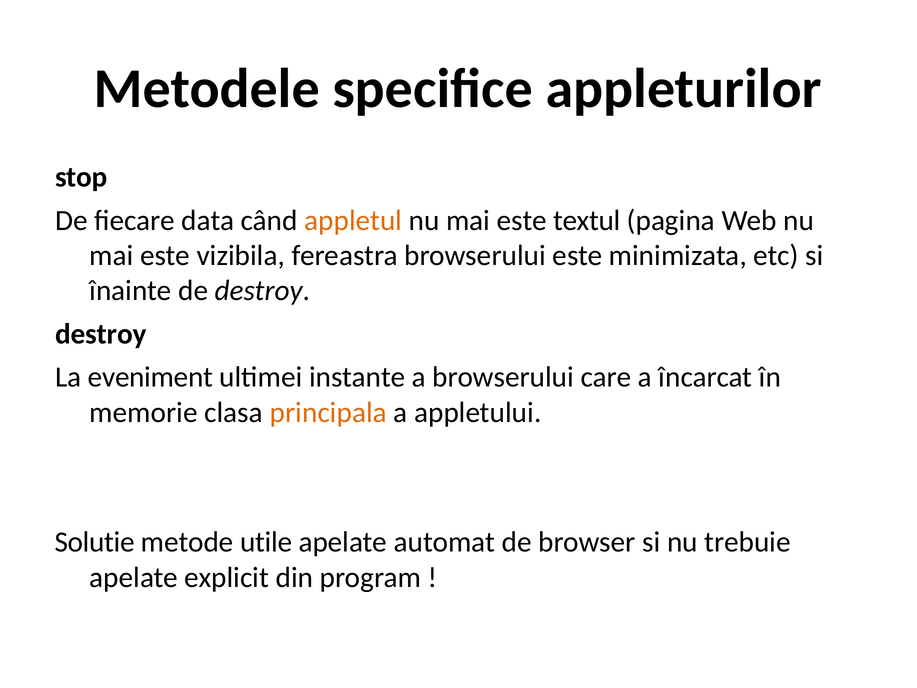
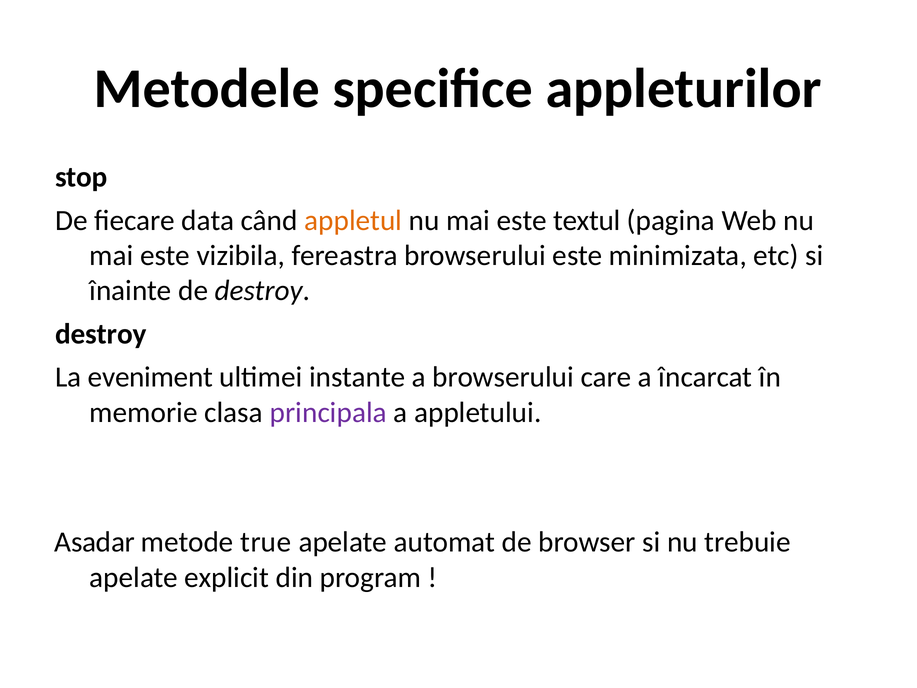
principala colour: orange -> purple
Solutie: Solutie -> Asadar
utile: utile -> true
